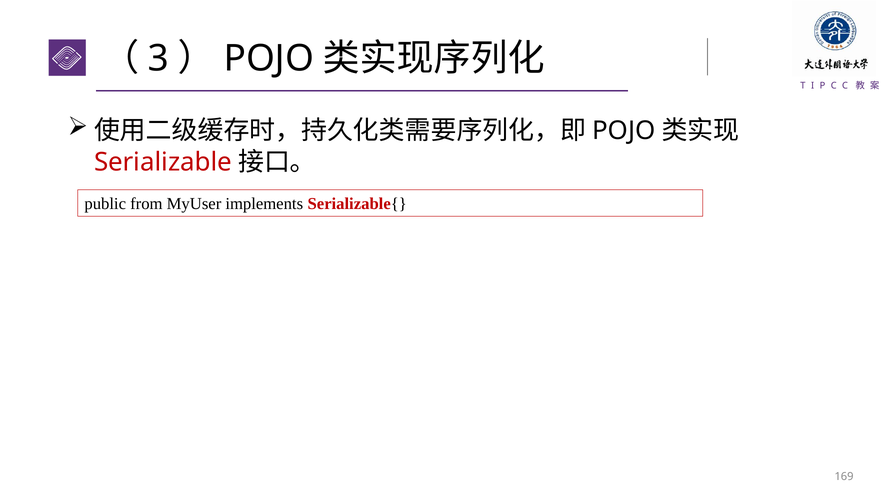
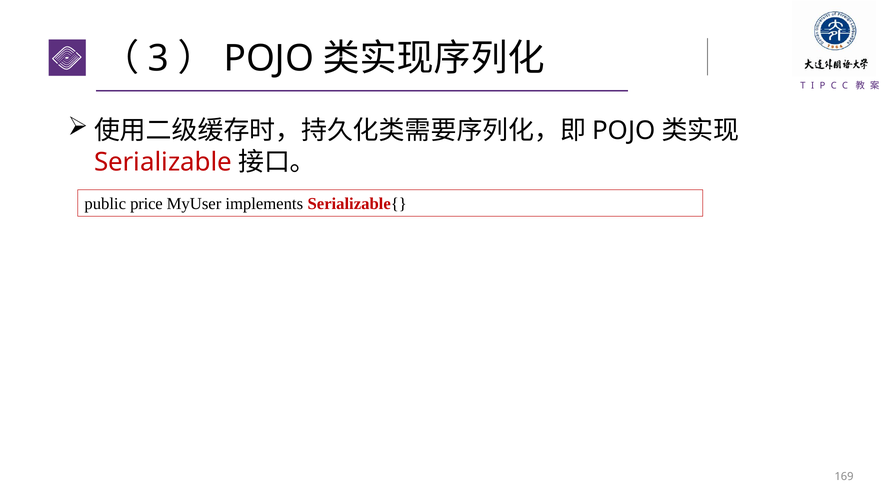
from: from -> price
